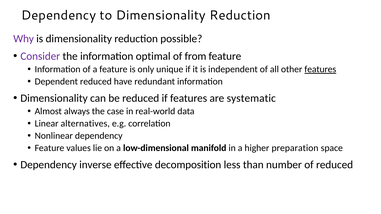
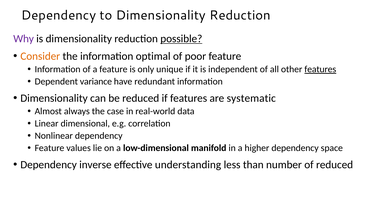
possible underline: none -> present
Consider colour: purple -> orange
from: from -> poor
Dependent reduced: reduced -> variance
alternatives: alternatives -> dimensional
higher preparation: preparation -> dependency
decomposition: decomposition -> understanding
